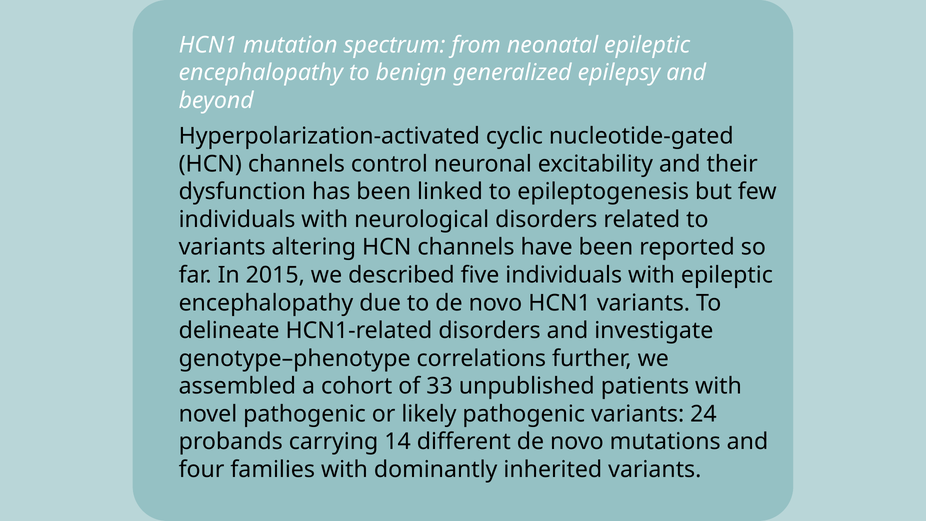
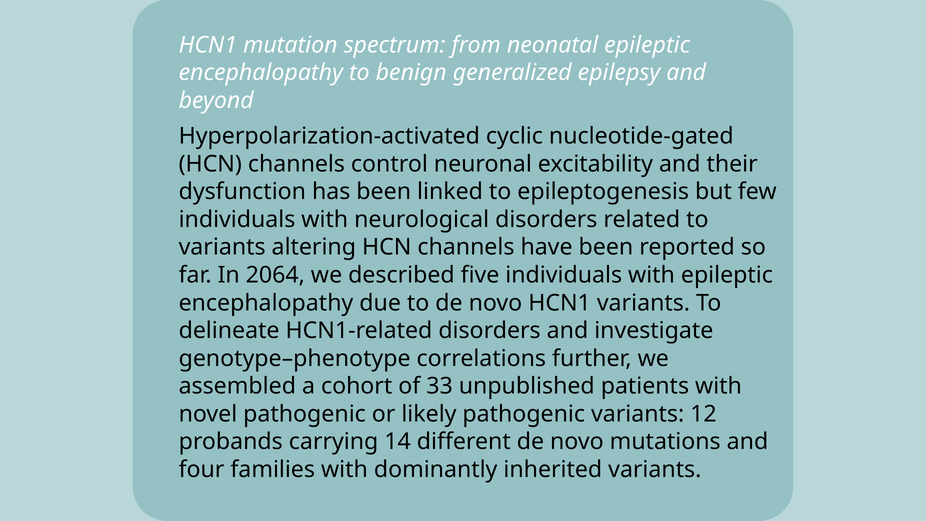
2015: 2015 -> 2064
24: 24 -> 12
